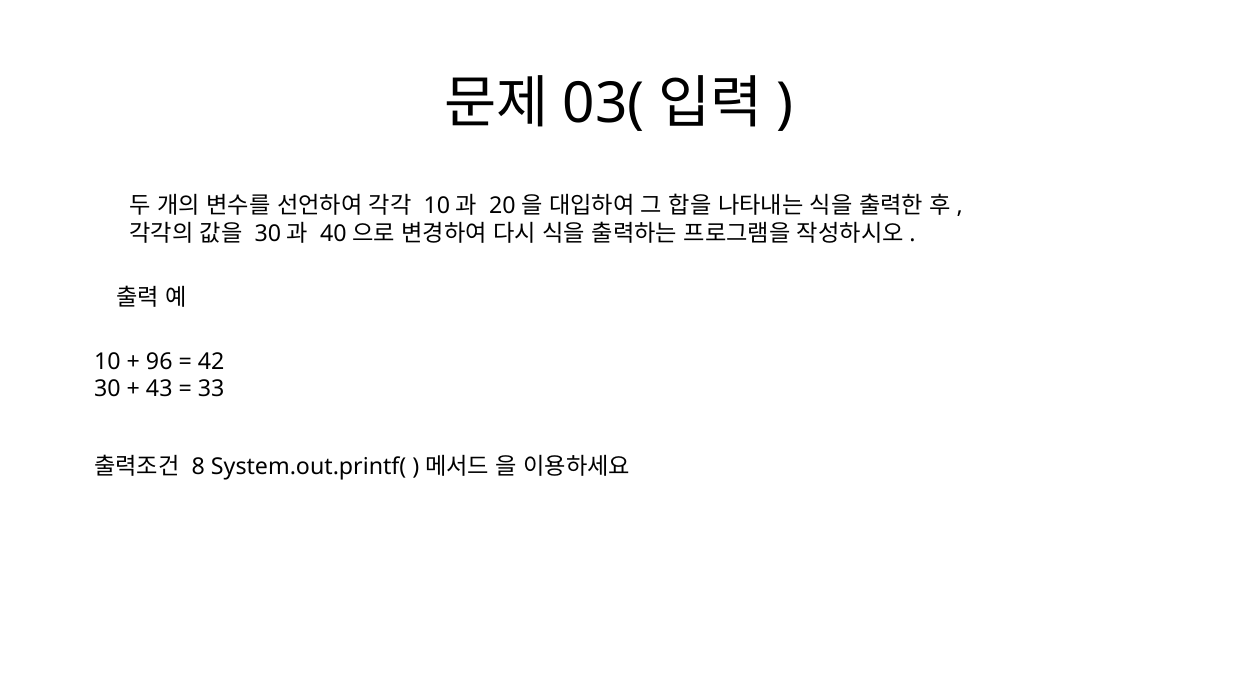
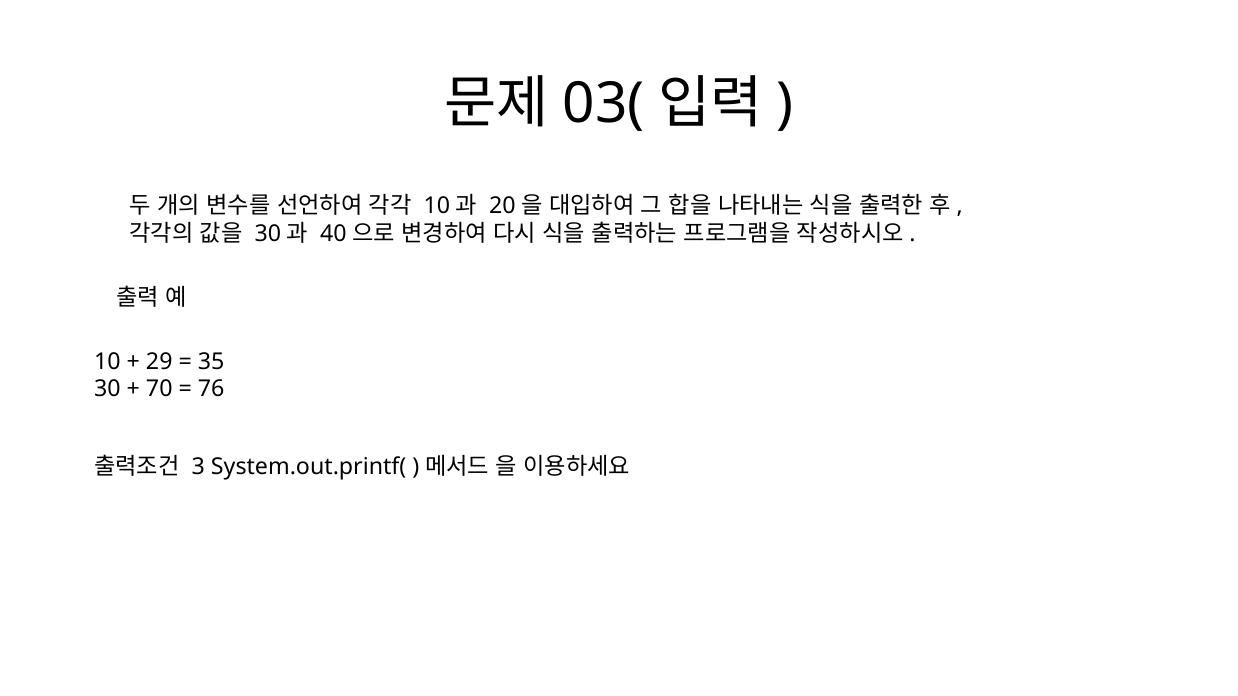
96: 96 -> 29
42: 42 -> 35
43: 43 -> 70
33: 33 -> 76
8: 8 -> 3
